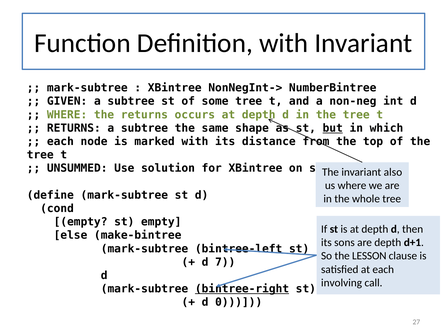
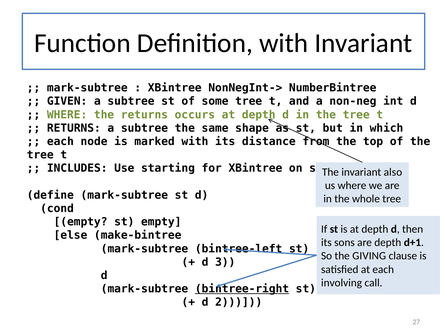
but underline: present -> none
UNSUMMED: UNSUMMED -> INCLUDES
solution: solution -> starting
LESSON: LESSON -> GIVING
7: 7 -> 3
0: 0 -> 2
